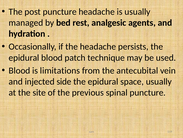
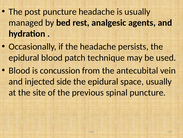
limitations: limitations -> concussion
